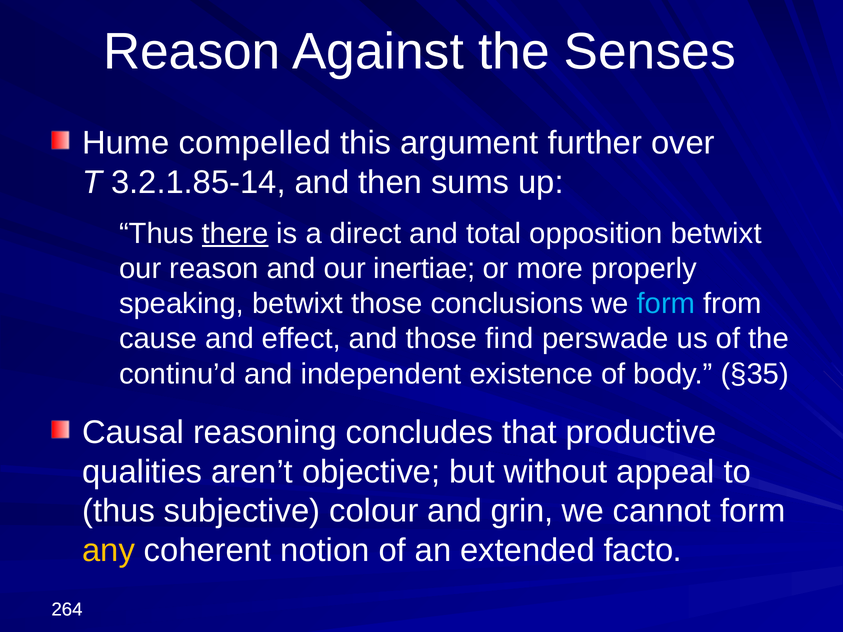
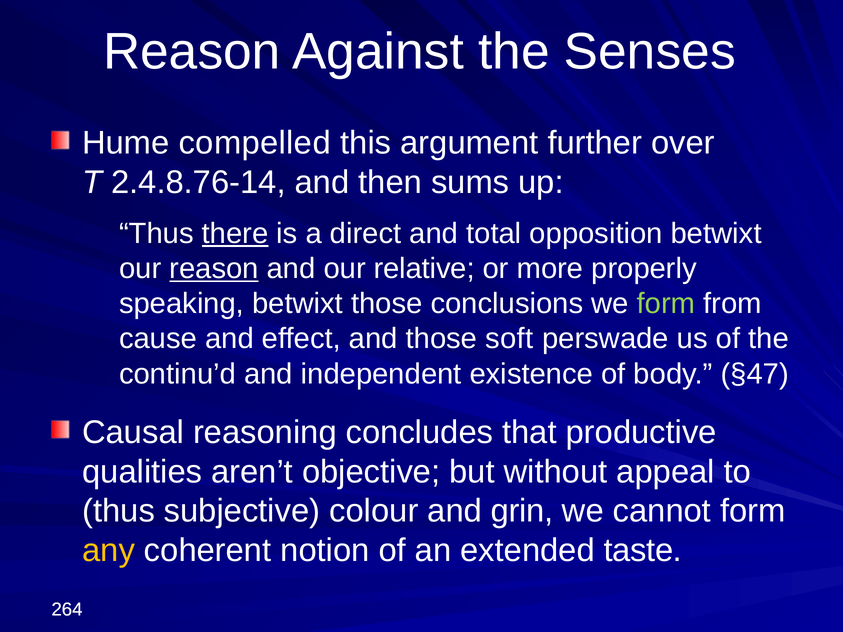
3.2.1.85-14: 3.2.1.85-14 -> 2.4.8.76-14
reason at (214, 269) underline: none -> present
inertiae: inertiae -> relative
form at (666, 304) colour: light blue -> light green
find: find -> soft
§35: §35 -> §47
facto: facto -> taste
